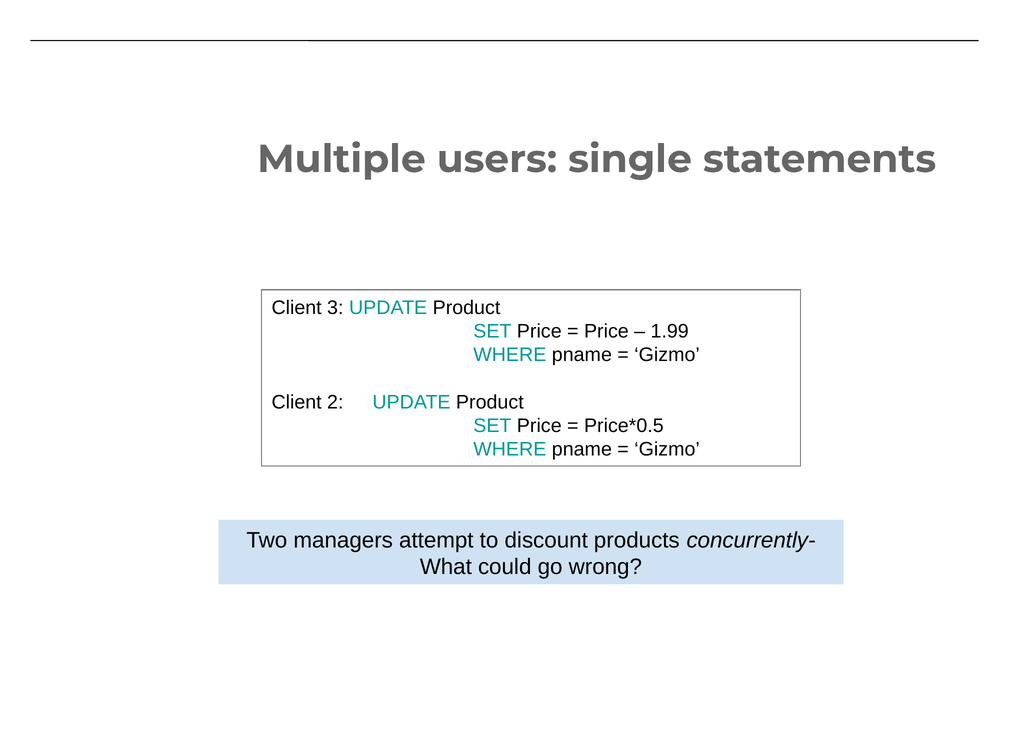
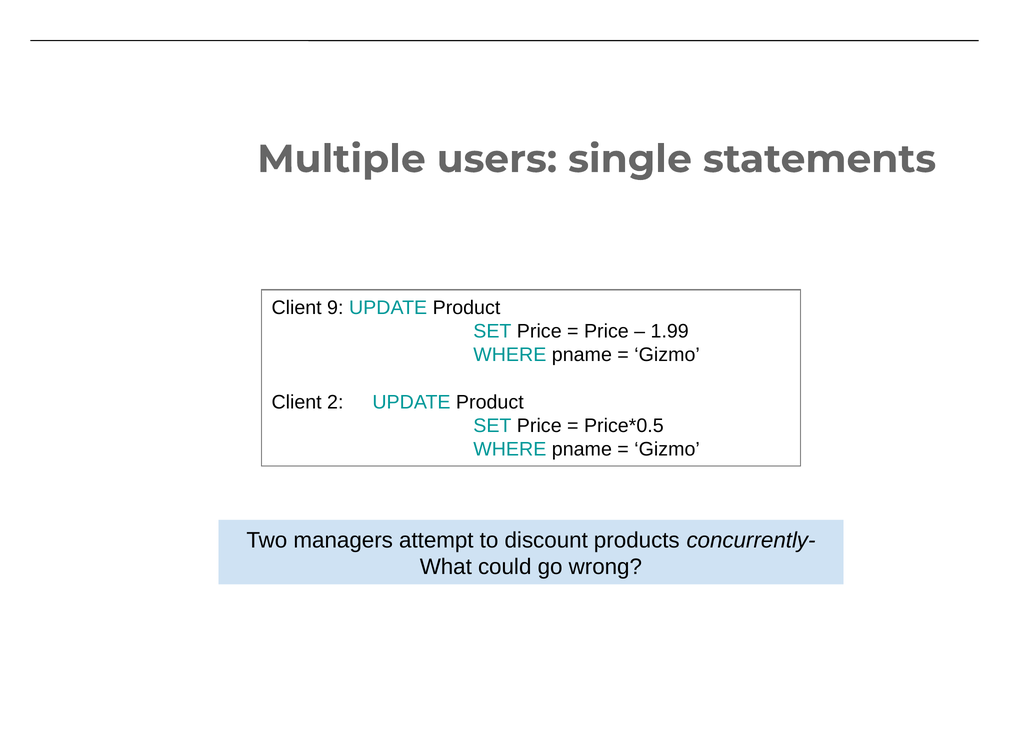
3: 3 -> 9
